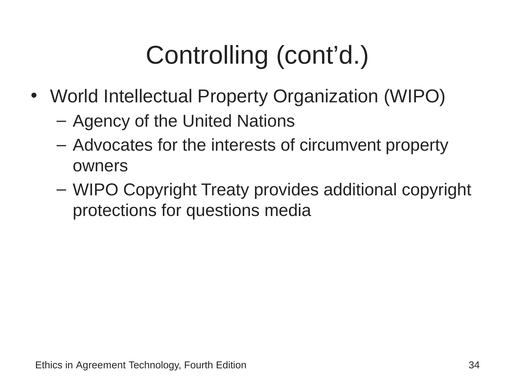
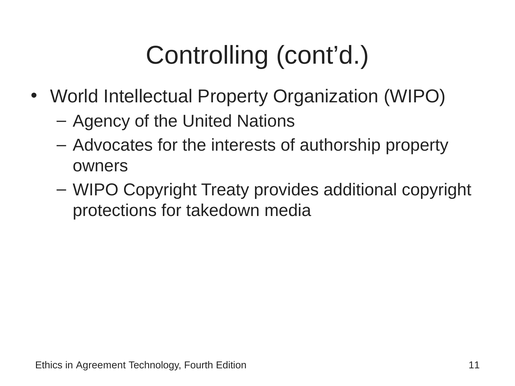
circumvent: circumvent -> authorship
questions: questions -> takedown
34: 34 -> 11
